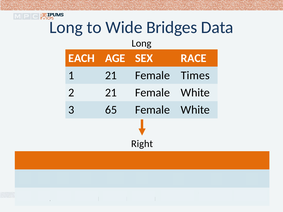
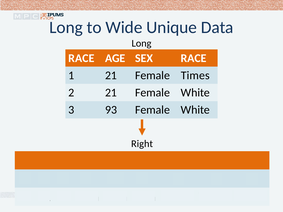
Bridges: Bridges -> Unique
EACH at (82, 58): EACH -> RACE
65: 65 -> 93
